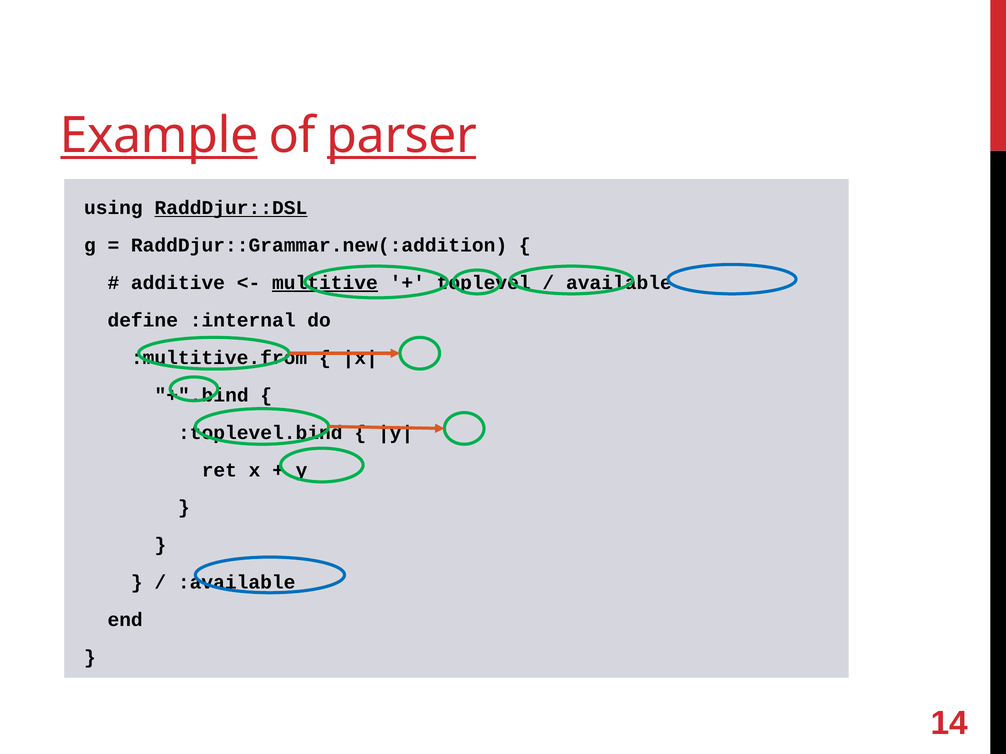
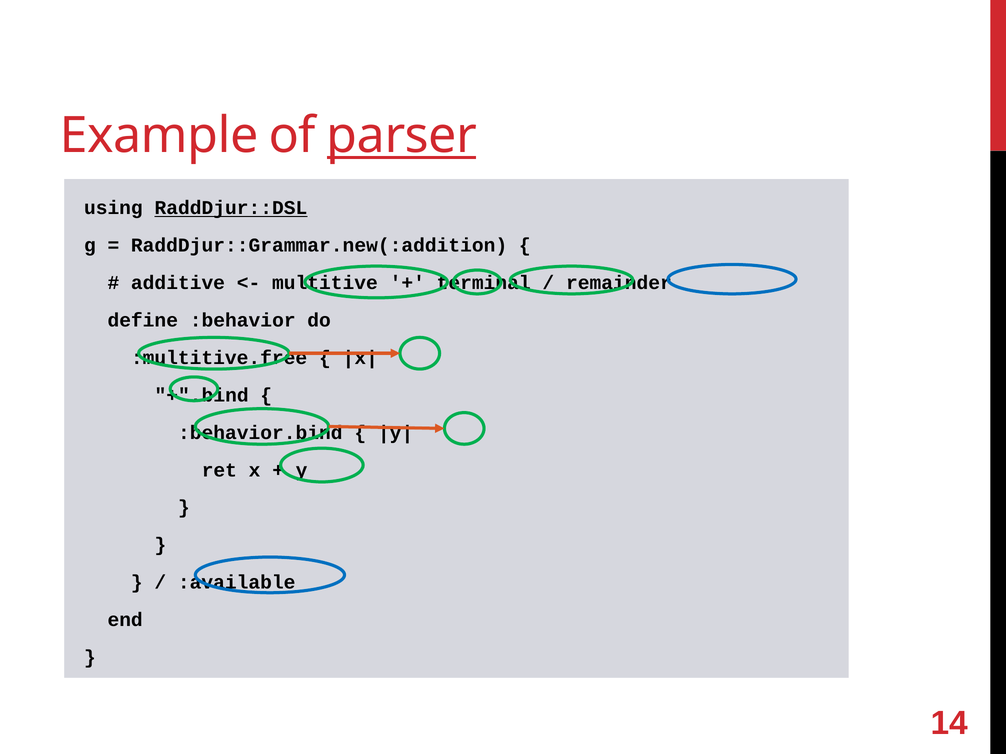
Example underline: present -> none
multitive underline: present -> none
toplevel: toplevel -> terminal
available: available -> remainder
:internal: :internal -> :behavior
:multitive.from: :multitive.from -> :multitive.free
:toplevel.bind: :toplevel.bind -> :behavior.bind
